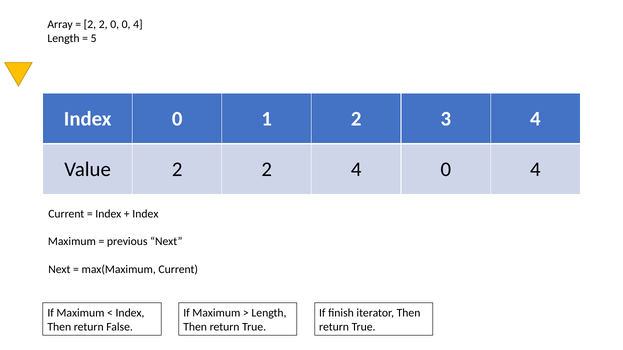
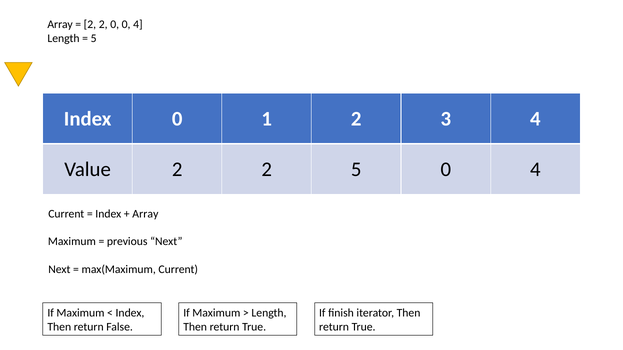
2 4: 4 -> 5
Index at (145, 214): Index -> Array
